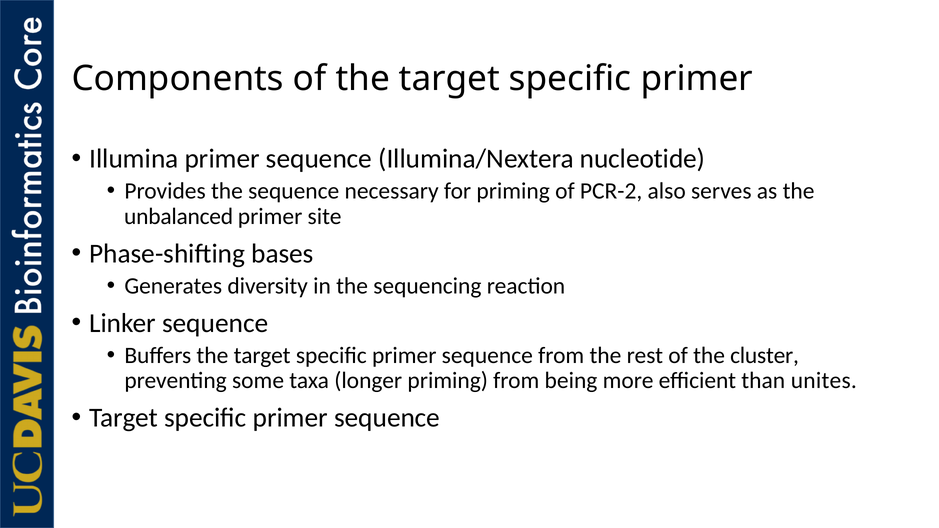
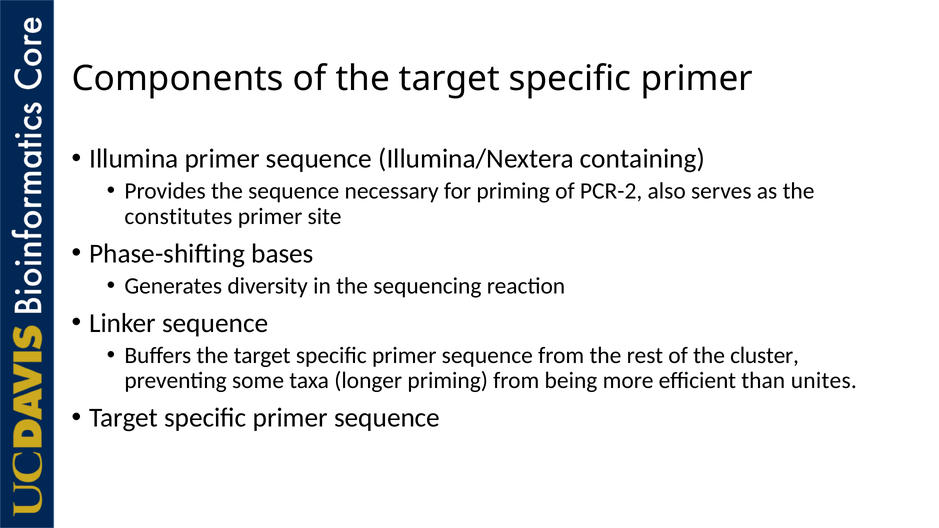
nucleotide: nucleotide -> containing
unbalanced: unbalanced -> constitutes
